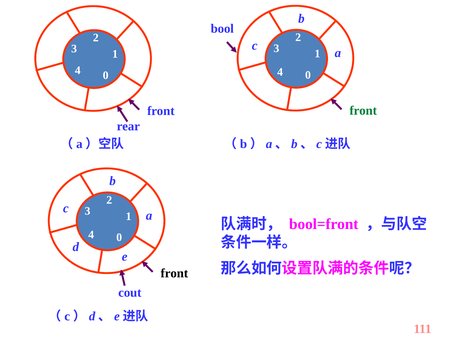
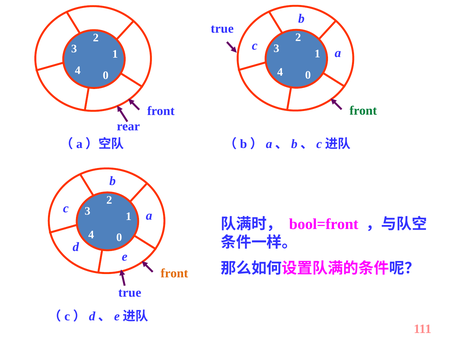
bool at (222, 29): bool -> true
front at (174, 273) colour: black -> orange
cout at (130, 293): cout -> true
